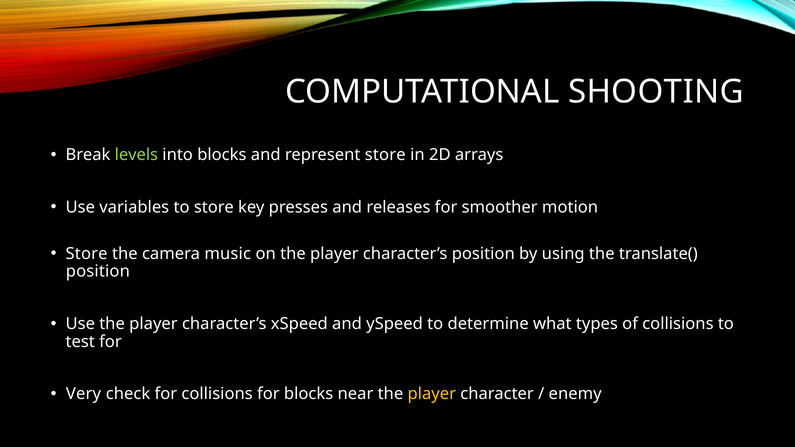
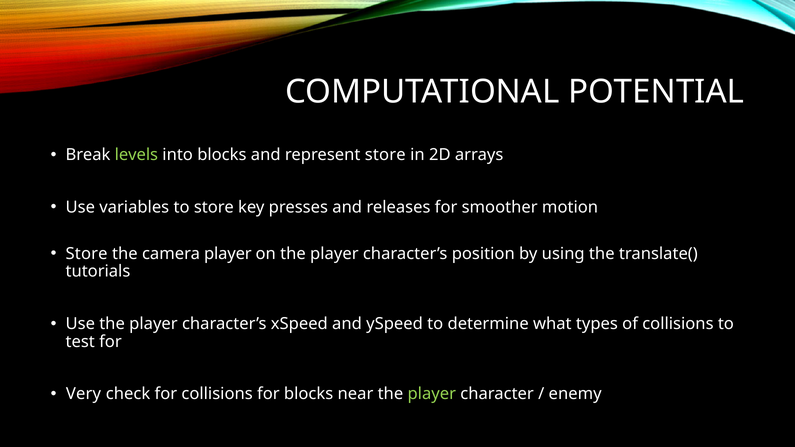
SHOOTING: SHOOTING -> POTENTIAL
camera music: music -> player
position at (98, 272): position -> tutorials
player at (432, 394) colour: yellow -> light green
